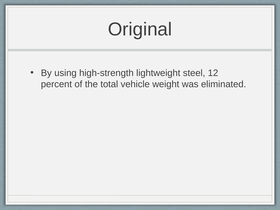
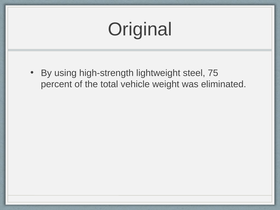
12: 12 -> 75
